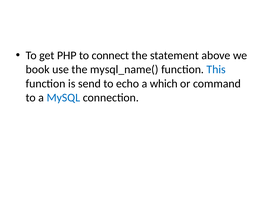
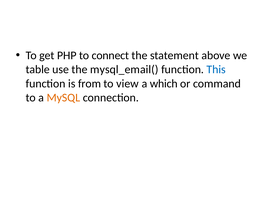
book: book -> table
mysql_name(: mysql_name( -> mysql_email(
send: send -> from
echo: echo -> view
MySQL colour: blue -> orange
